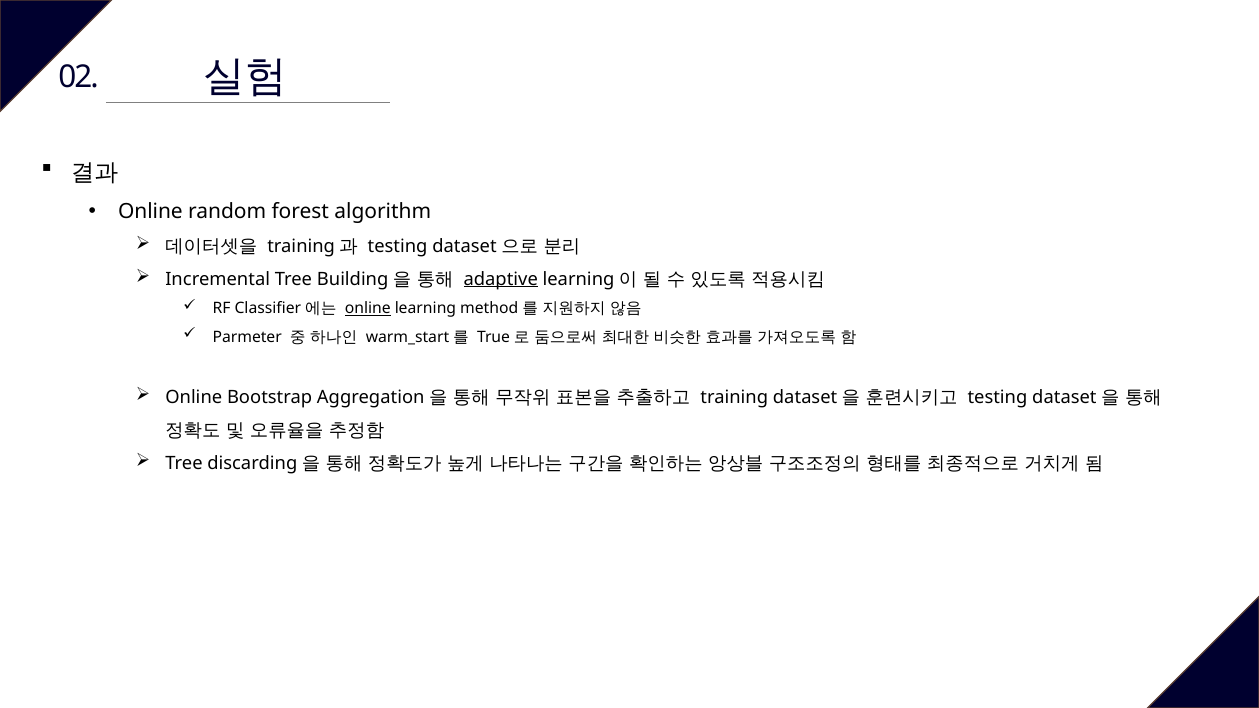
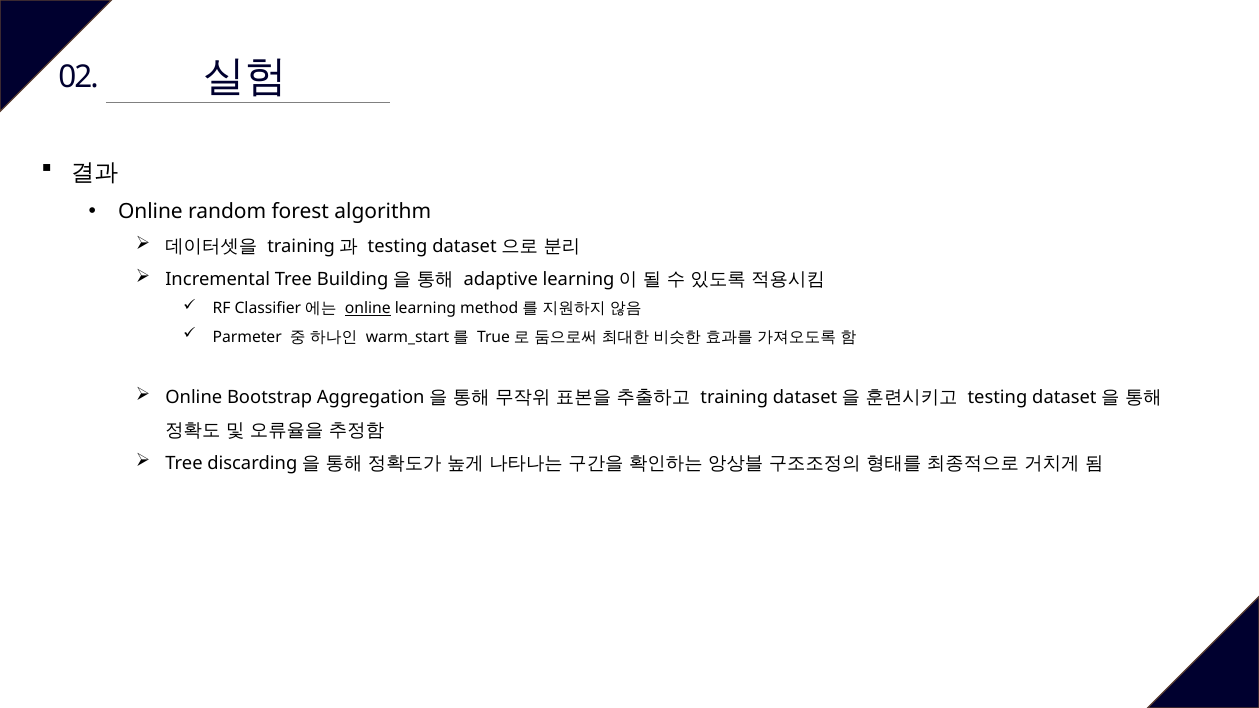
adaptive underline: present -> none
